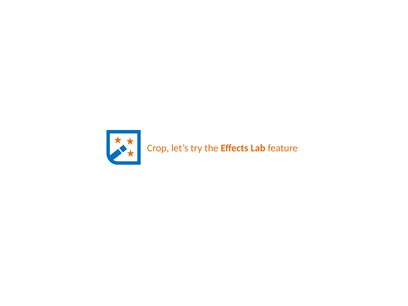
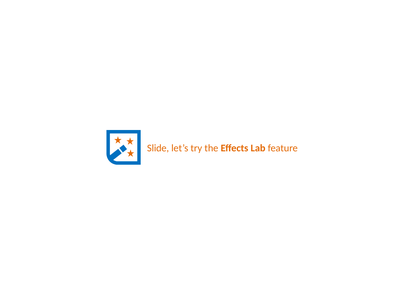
Crop: Crop -> Slide
